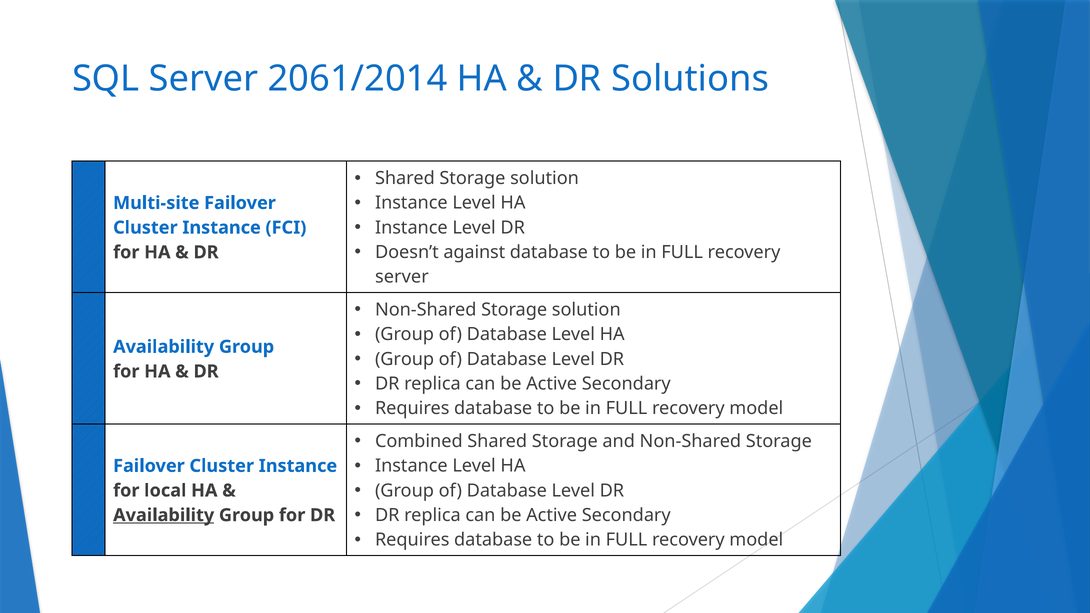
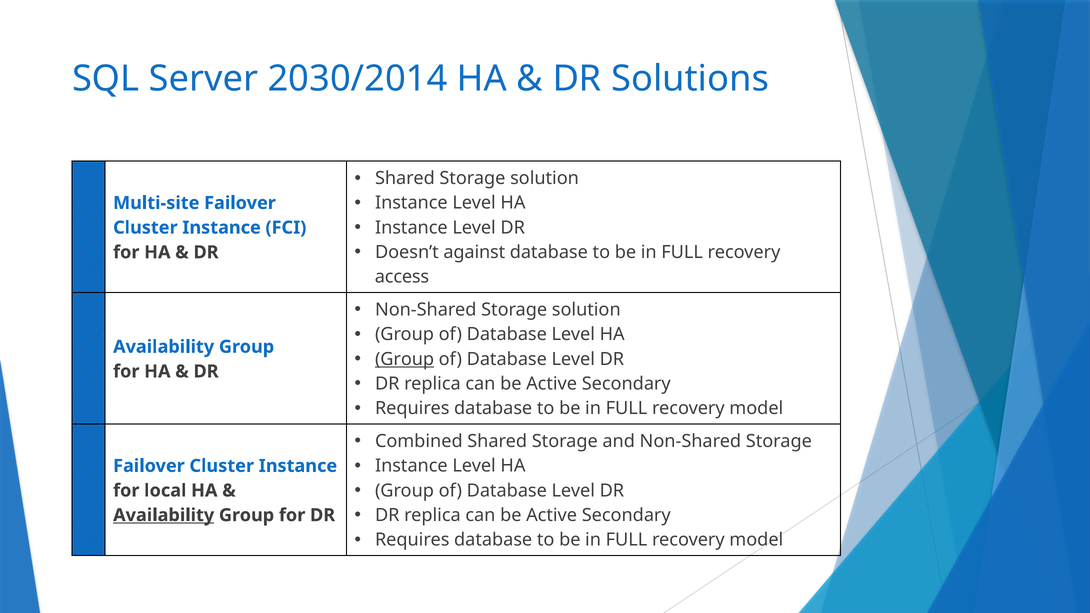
2061/2014: 2061/2014 -> 2030/2014
server at (402, 277): server -> access
Group at (405, 359) underline: none -> present
